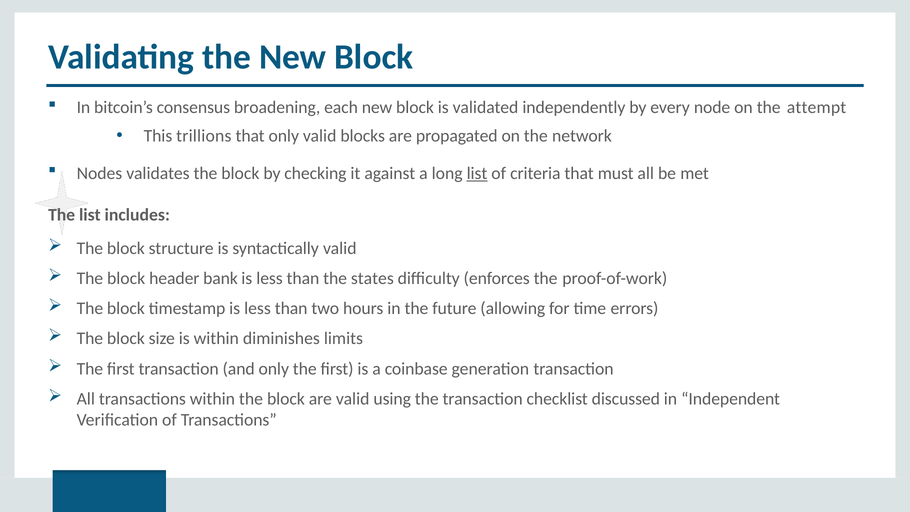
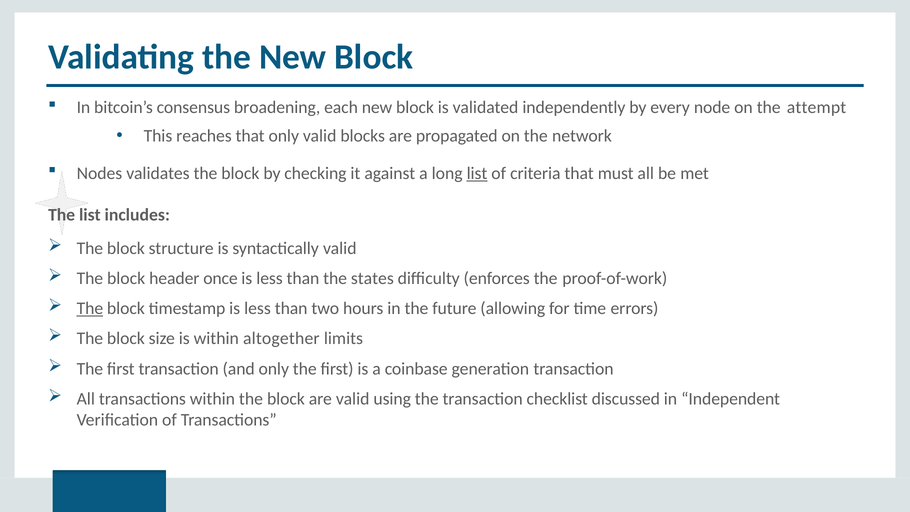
trillions: trillions -> reaches
bank: bank -> once
The at (90, 308) underline: none -> present
diminishes: diminishes -> altogether
